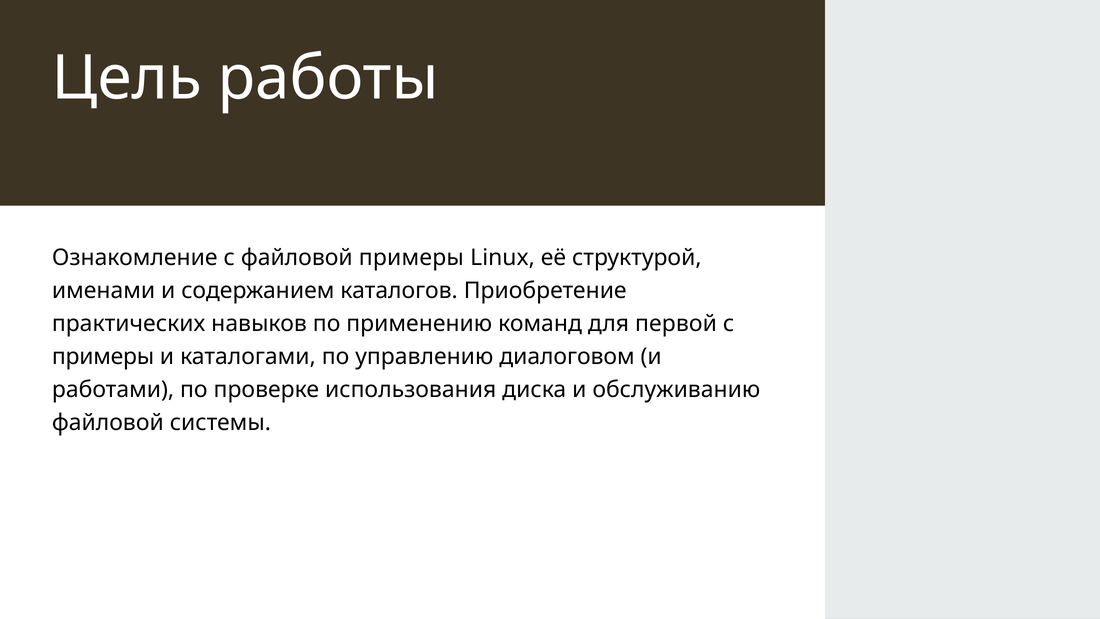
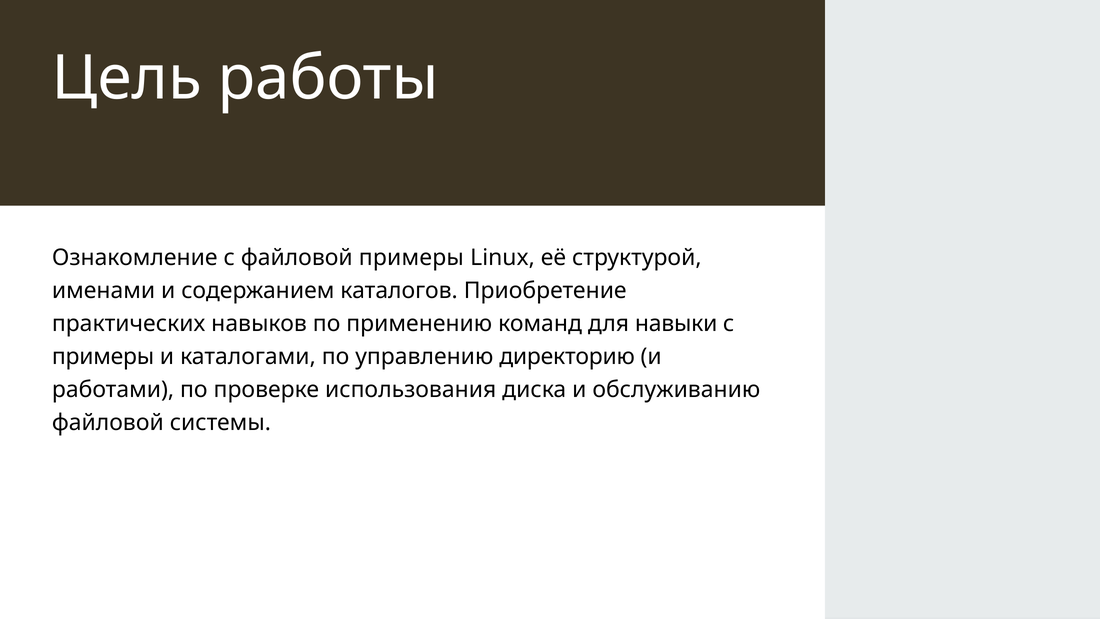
первой: первой -> навыки
диалоговом: диалоговом -> директорию
